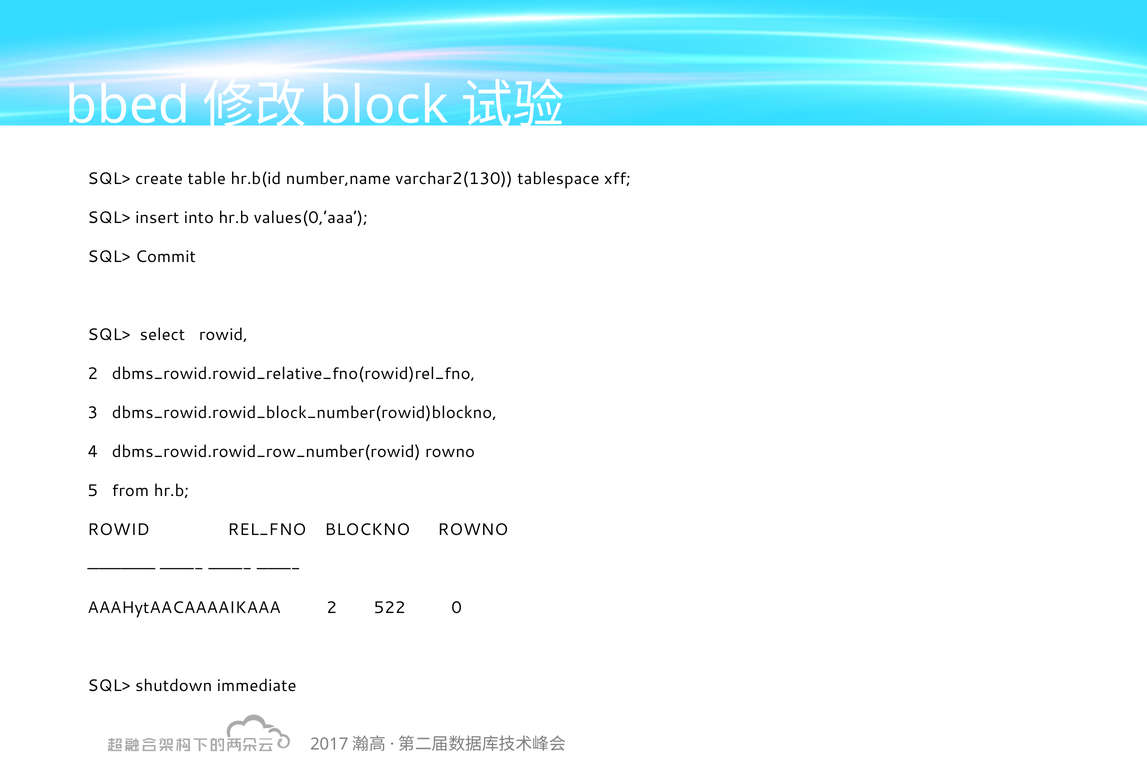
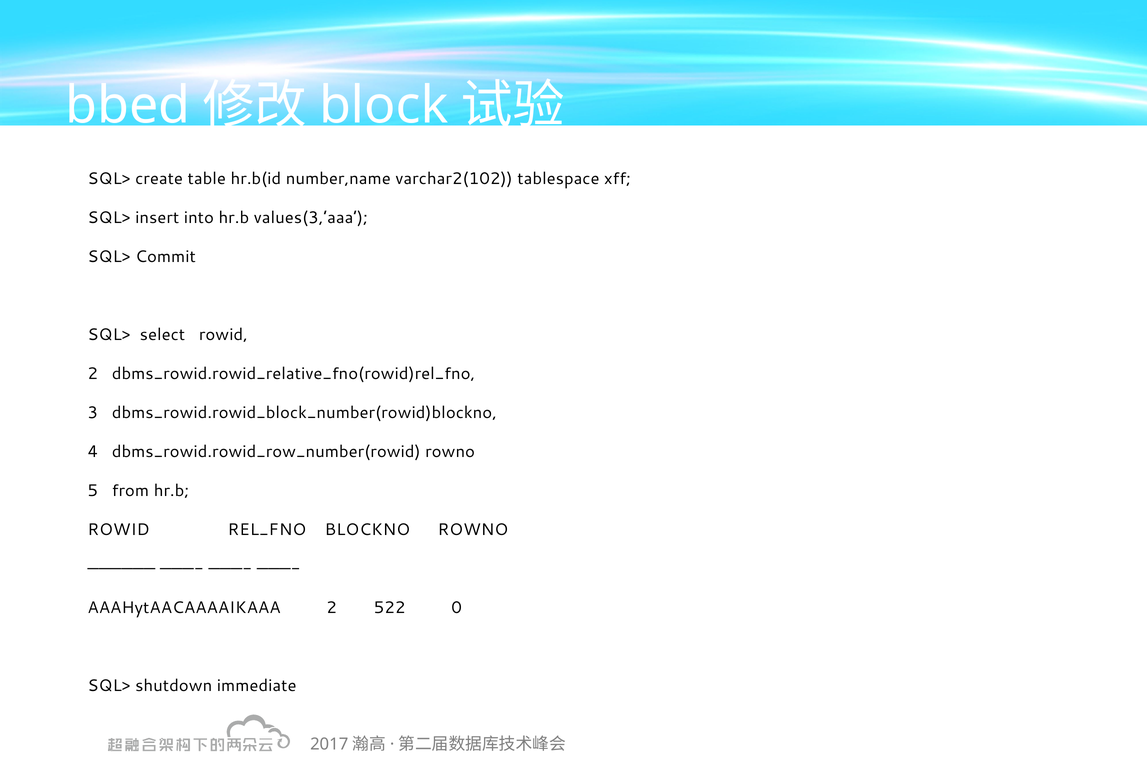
varchar2(130: varchar2(130 -> varchar2(102
values(0,’aaa: values(0,’aaa -> values(3,’aaa
